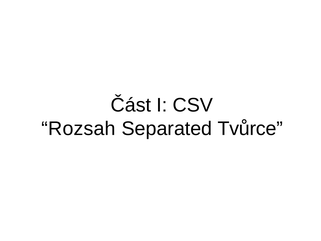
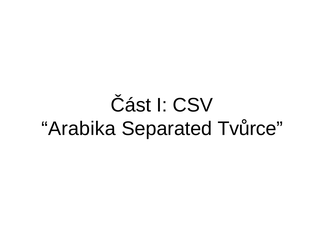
Rozsah: Rozsah -> Arabika
